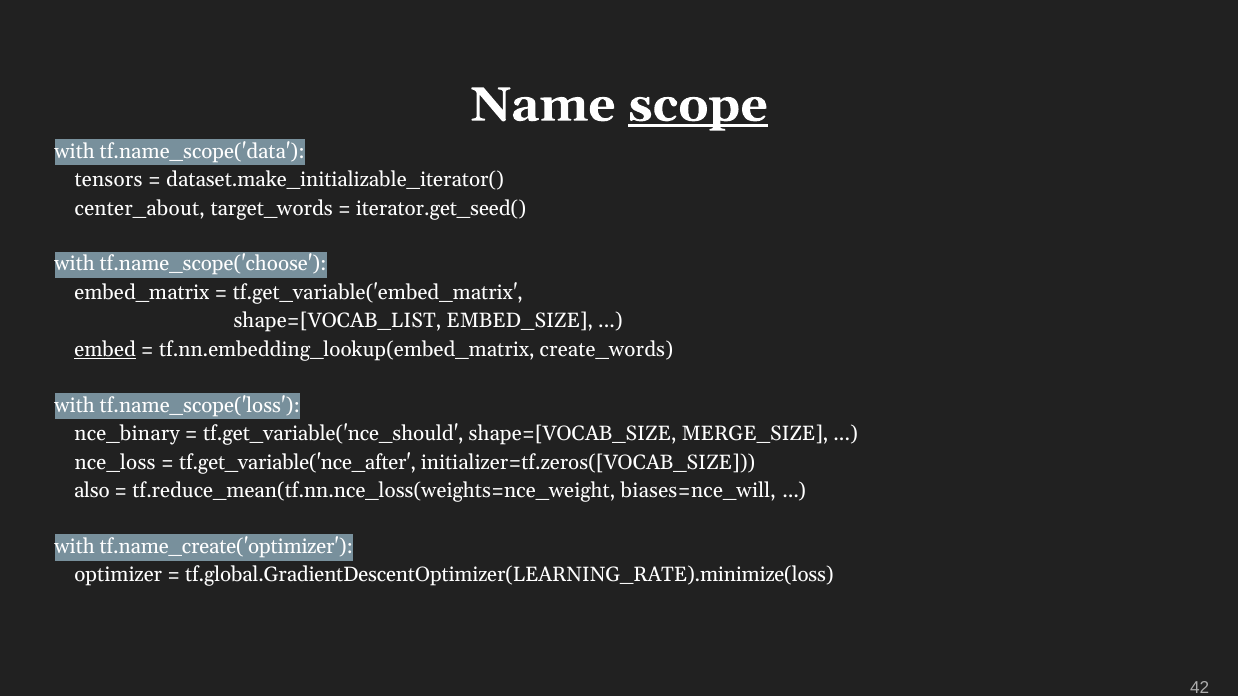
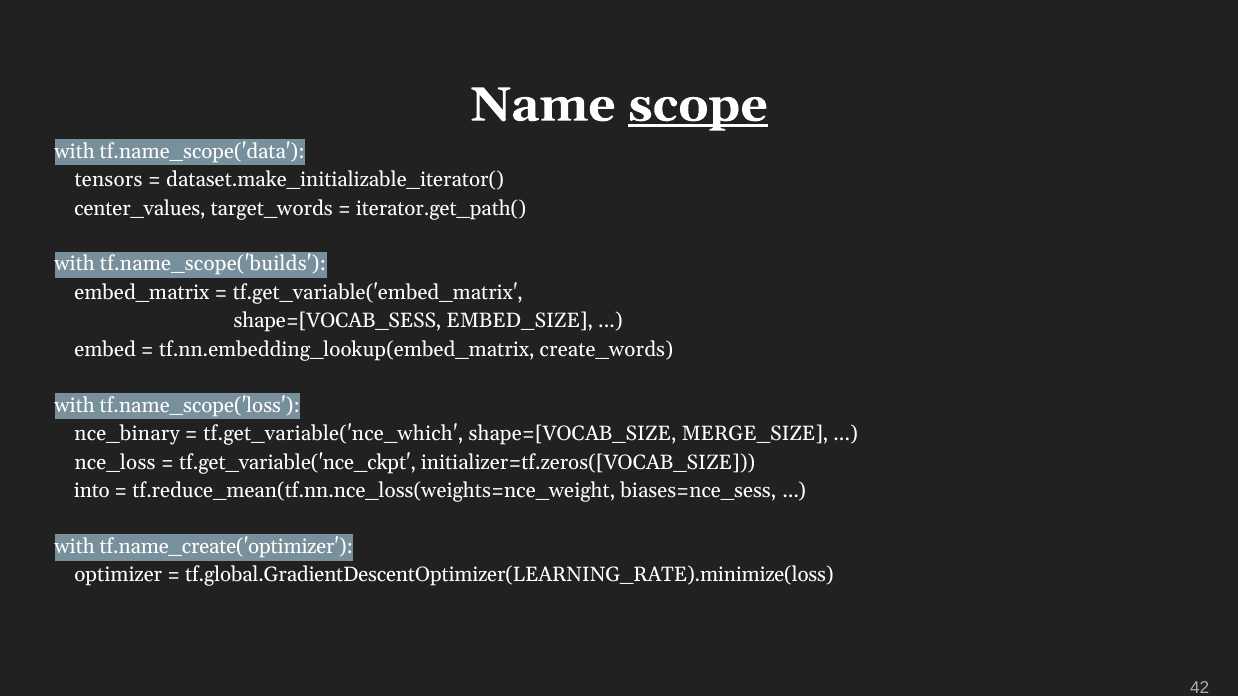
center_about: center_about -> center_values
iterator.get_seed(: iterator.get_seed( -> iterator.get_path(
tf.name_scope('choose: tf.name_scope('choose -> tf.name_scope('builds
shape=[VOCAB_LIST: shape=[VOCAB_LIST -> shape=[VOCAB_SESS
embed underline: present -> none
tf.get_variable('nce_should: tf.get_variable('nce_should -> tf.get_variable('nce_which
tf.get_variable('nce_after: tf.get_variable('nce_after -> tf.get_variable('nce_ckpt
also: also -> into
biases=nce_will: biases=nce_will -> biases=nce_sess
